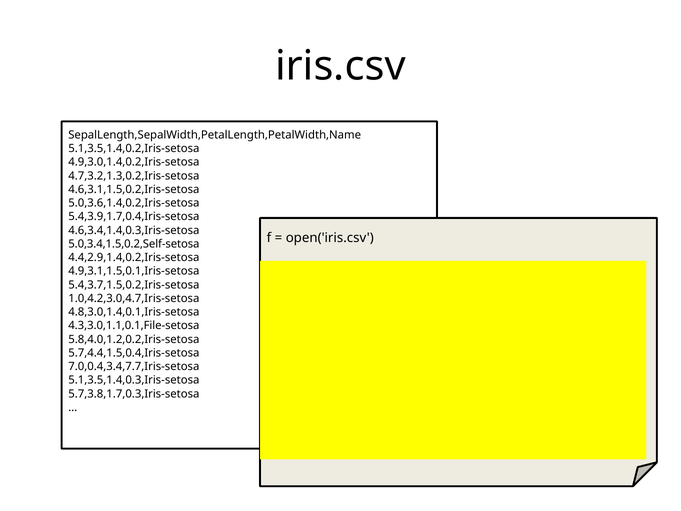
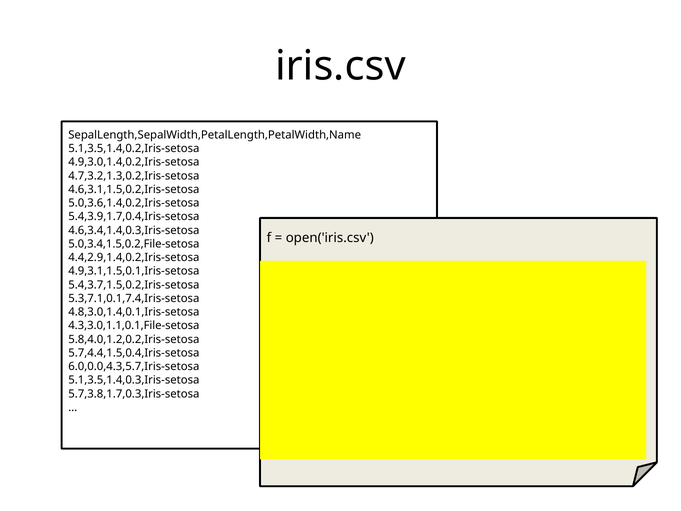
5.0,3.4,1.5,0.2,Self-setosa: 5.0,3.4,1.5,0.2,Self-setosa -> 5.0,3.4,1.5,0.2,File-setosa
1.0,4.2,3.0,4.7,Iris-setosa: 1.0,4.2,3.0,4.7,Iris-setosa -> 5.3,7.1,0.1,7.4,Iris-setosa
7.0,0.4,3.4,7.7,Iris-setosa: 7.0,0.4,3.4,7.7,Iris-setosa -> 6.0,0.0,4.3,5.7,Iris-setosa
